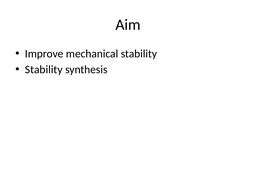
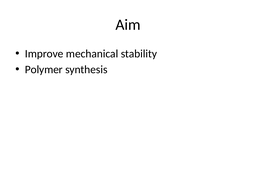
Stability at (44, 70): Stability -> Polymer
